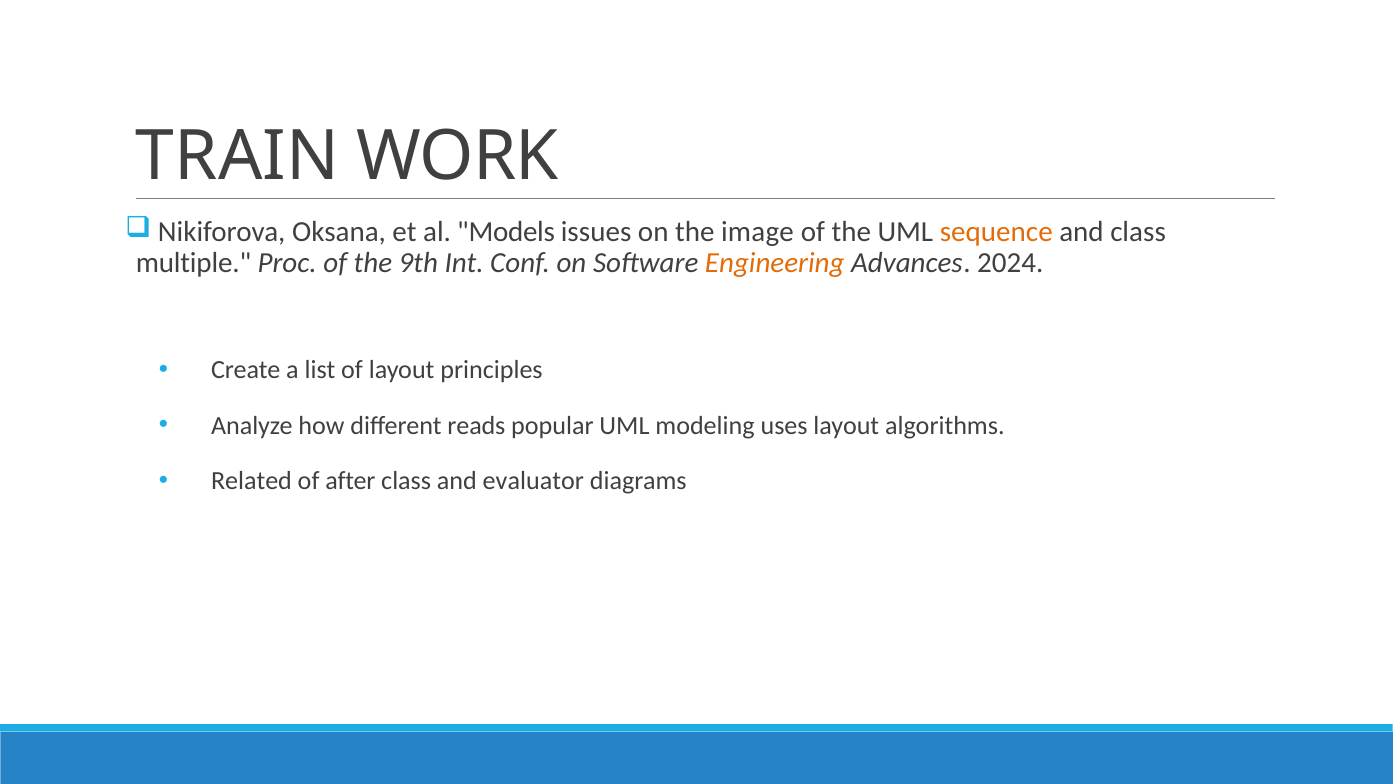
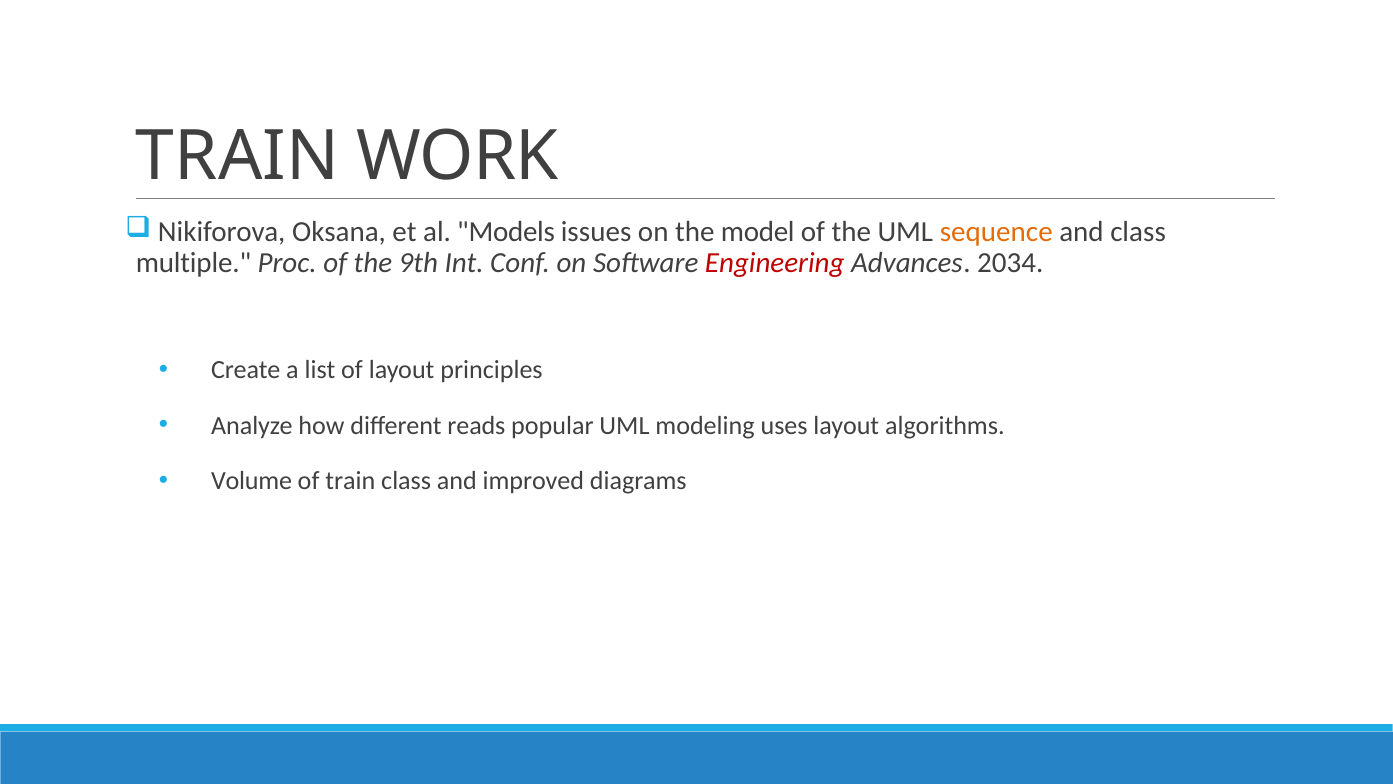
image: image -> model
Engineering colour: orange -> red
2024: 2024 -> 2034
Related: Related -> Volume
of after: after -> train
evaluator: evaluator -> improved
